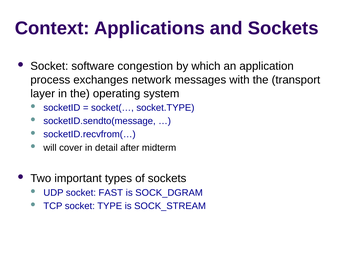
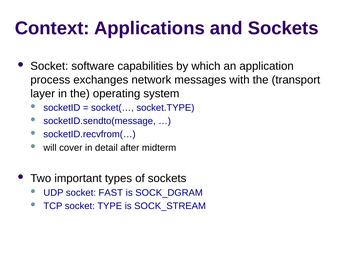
congestion: congestion -> capabilities
